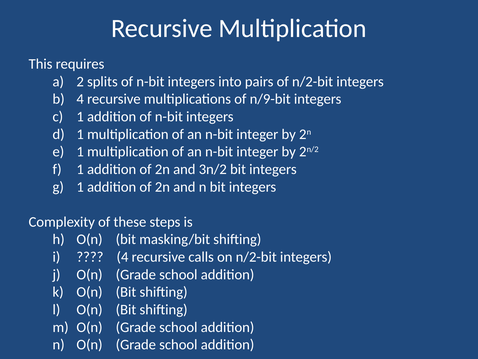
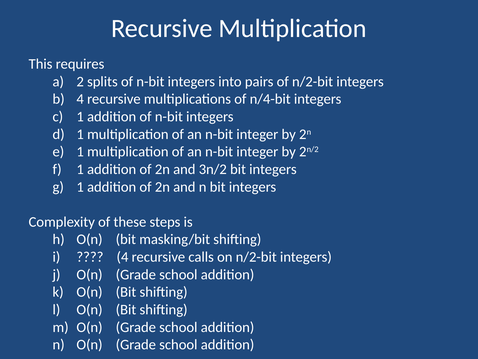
n/9-bit: n/9-bit -> n/4-bit
